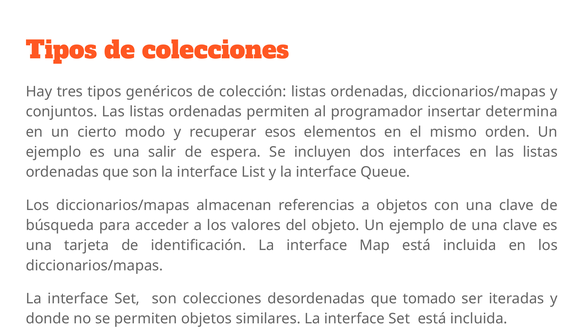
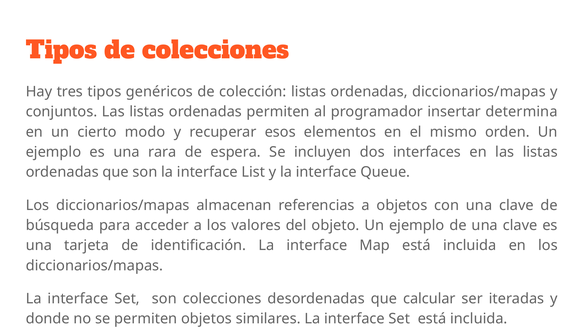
salir: salir -> rara
tomado: tomado -> calcular
